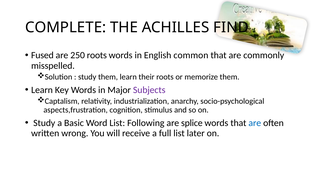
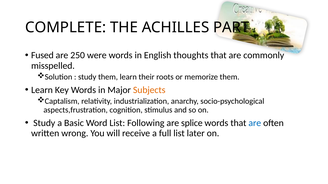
FIND: FIND -> PART
250 roots: roots -> were
common: common -> thoughts
Subjects colour: purple -> orange
